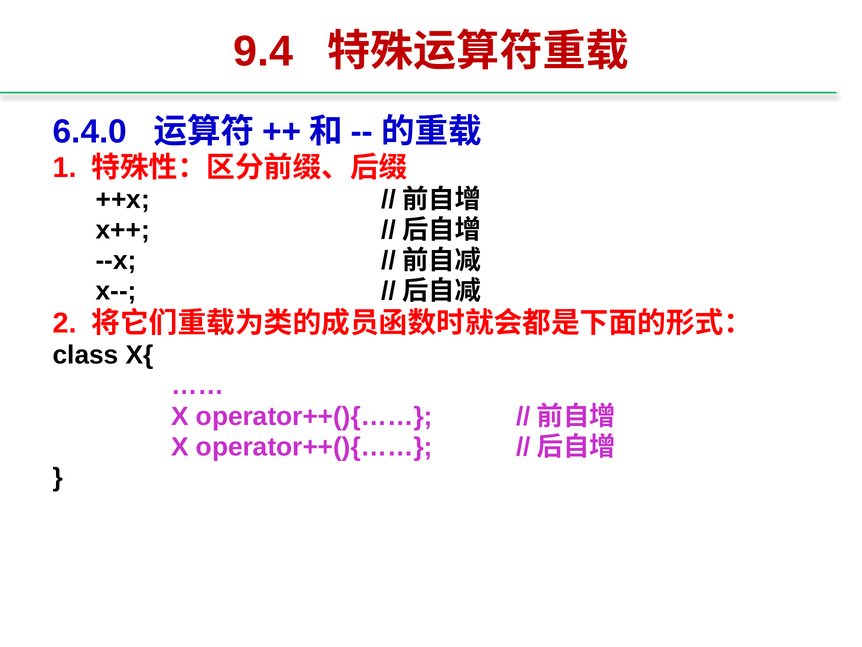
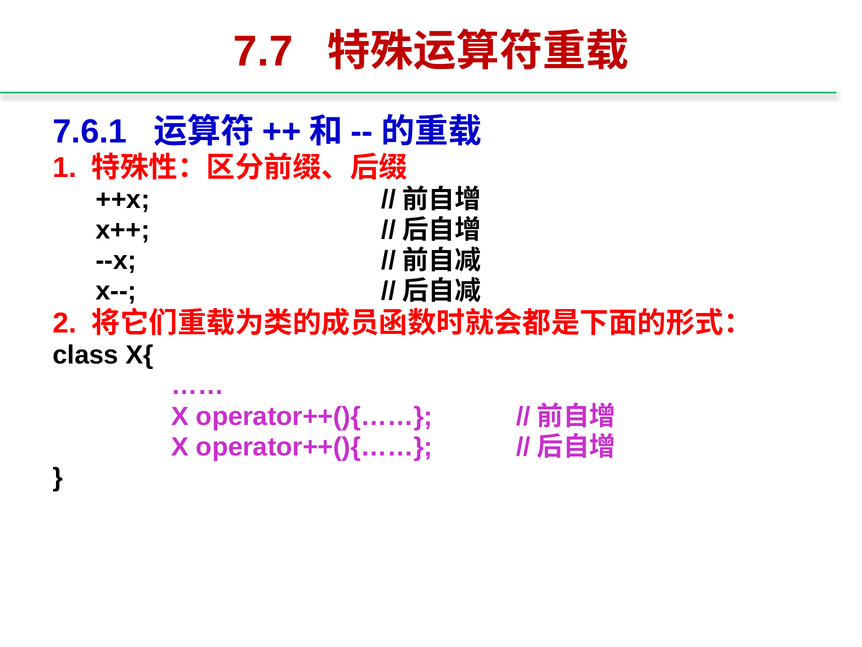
9.4: 9.4 -> 7.7
6.4.0: 6.4.0 -> 7.6.1
